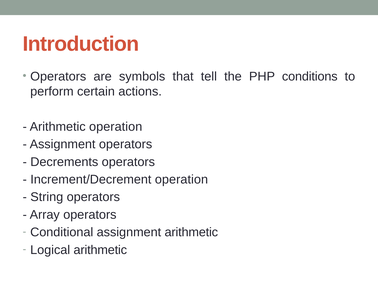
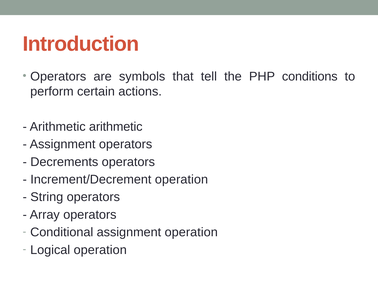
Arithmetic operation: operation -> arithmetic
assignment arithmetic: arithmetic -> operation
Logical arithmetic: arithmetic -> operation
